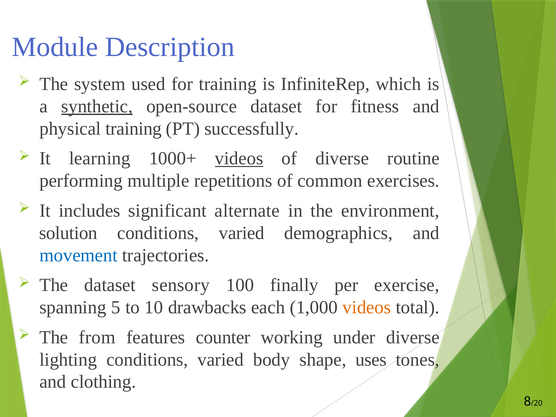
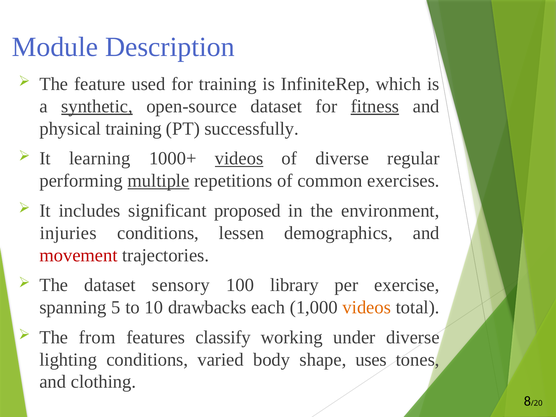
system: system -> feature
fitness underline: none -> present
routine: routine -> regular
multiple underline: none -> present
alternate: alternate -> proposed
solution: solution -> injuries
varied at (242, 233): varied -> lessen
movement colour: blue -> red
finally: finally -> library
counter: counter -> classify
